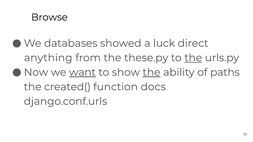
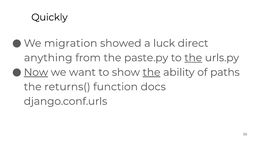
Browse: Browse -> Quickly
databases: databases -> migration
these.py: these.py -> paste.py
Now underline: none -> present
want underline: present -> none
created(: created( -> returns(
